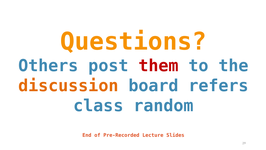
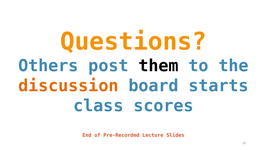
them colour: red -> black
refers: refers -> starts
random: random -> scores
